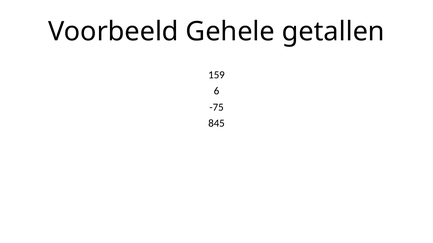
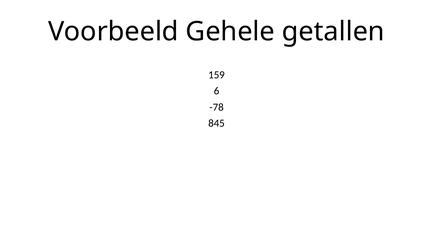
-75: -75 -> -78
